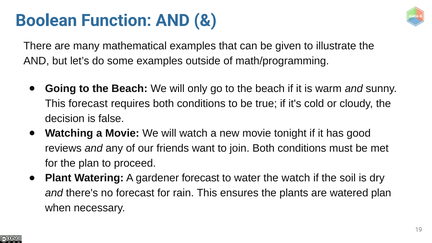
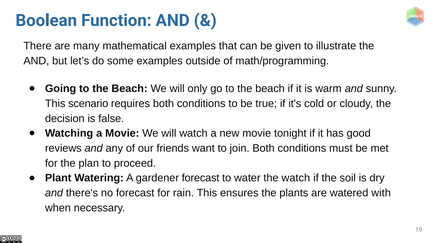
This forecast: forecast -> scenario
watered plan: plan -> with
